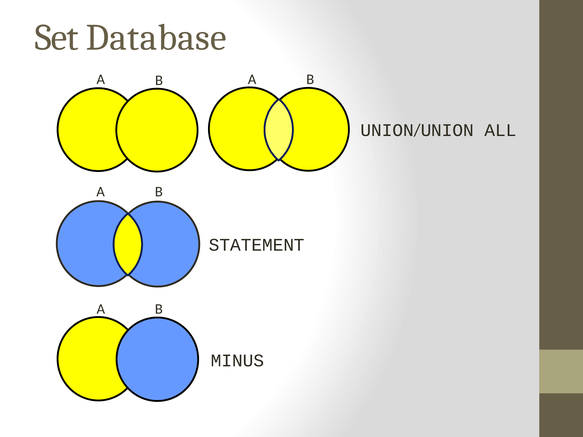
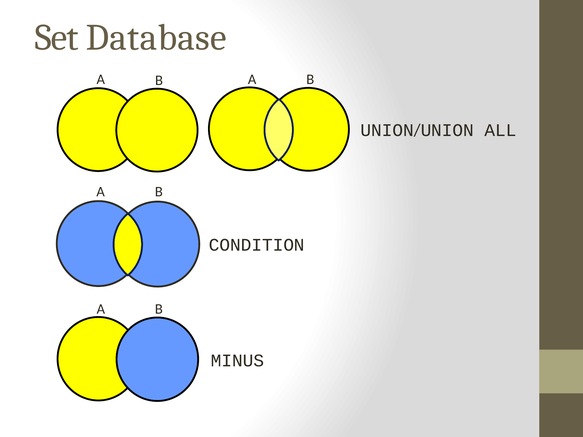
STATEMENT: STATEMENT -> CONDITION
